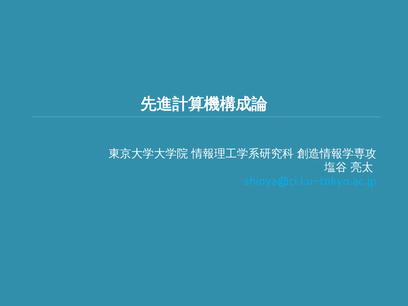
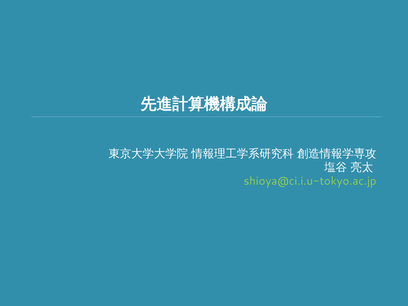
shioya@ci.i.u-tokyo.ac.jp colour: light blue -> light green
